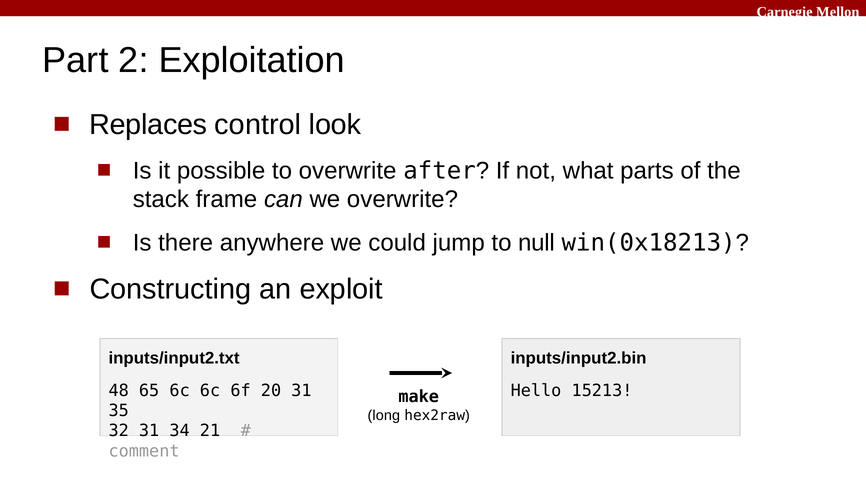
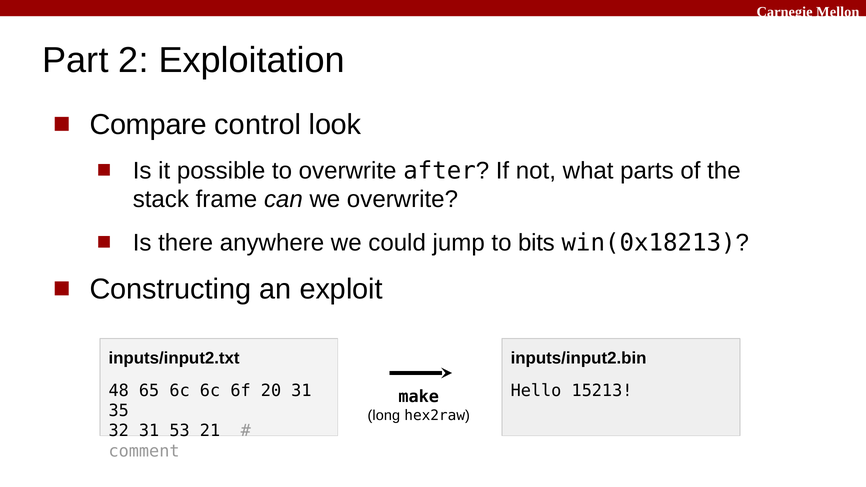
Replaces: Replaces -> Compare
null: null -> bits
34: 34 -> 53
